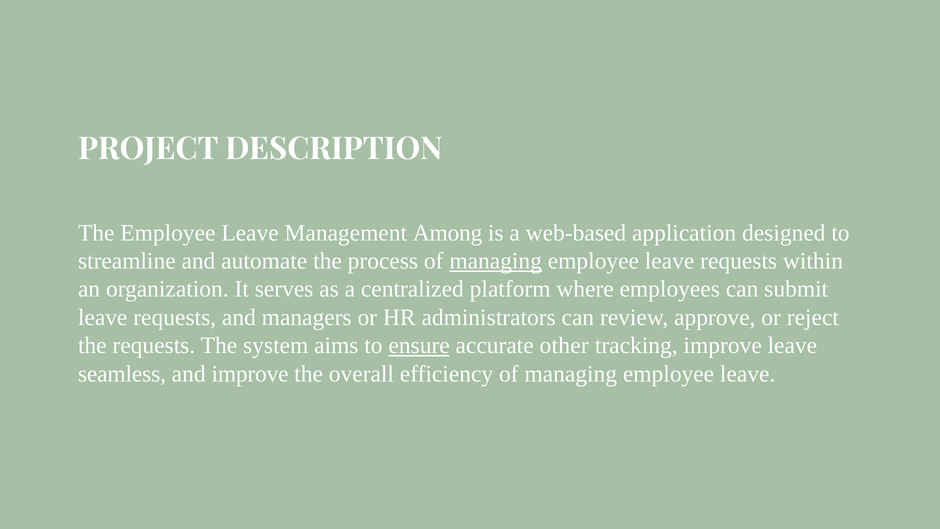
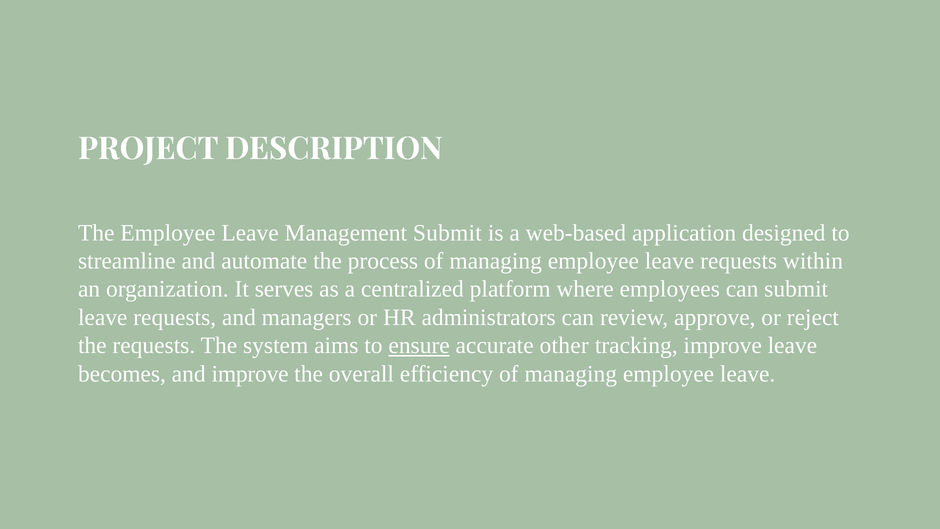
Management Among: Among -> Submit
managing at (496, 261) underline: present -> none
seamless: seamless -> becomes
